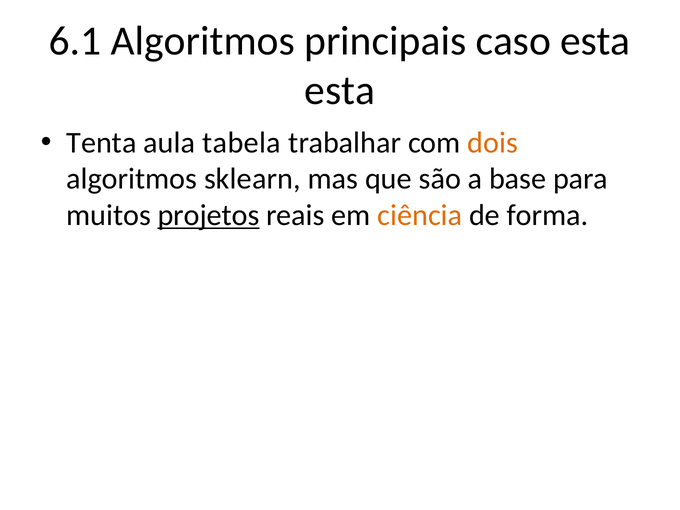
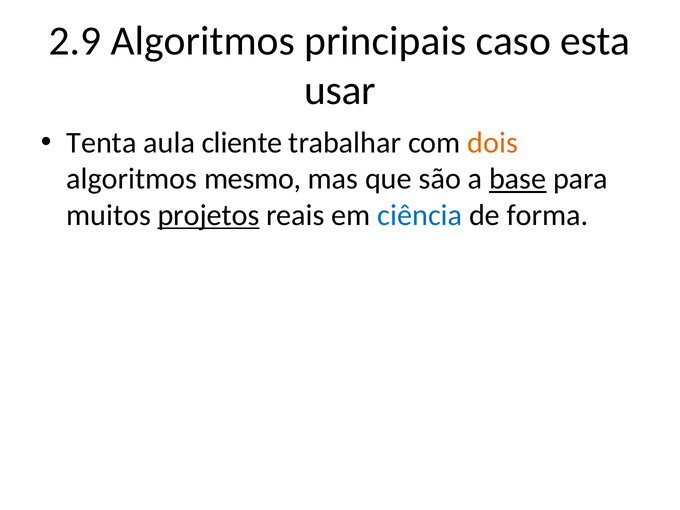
6.1: 6.1 -> 2.9
esta at (340, 91): esta -> usar
tabela: tabela -> cliente
sklearn: sklearn -> mesmo
base underline: none -> present
ciência colour: orange -> blue
